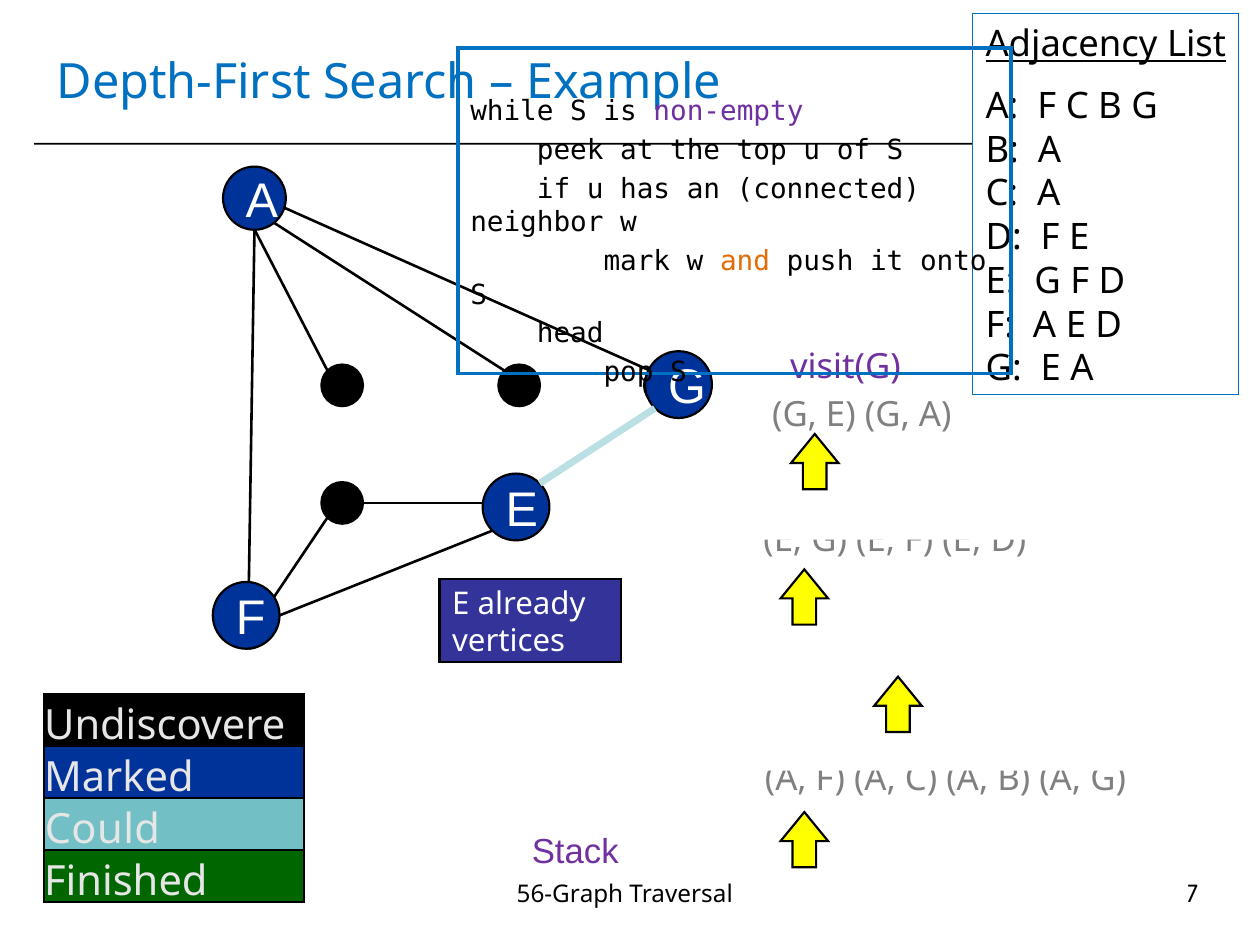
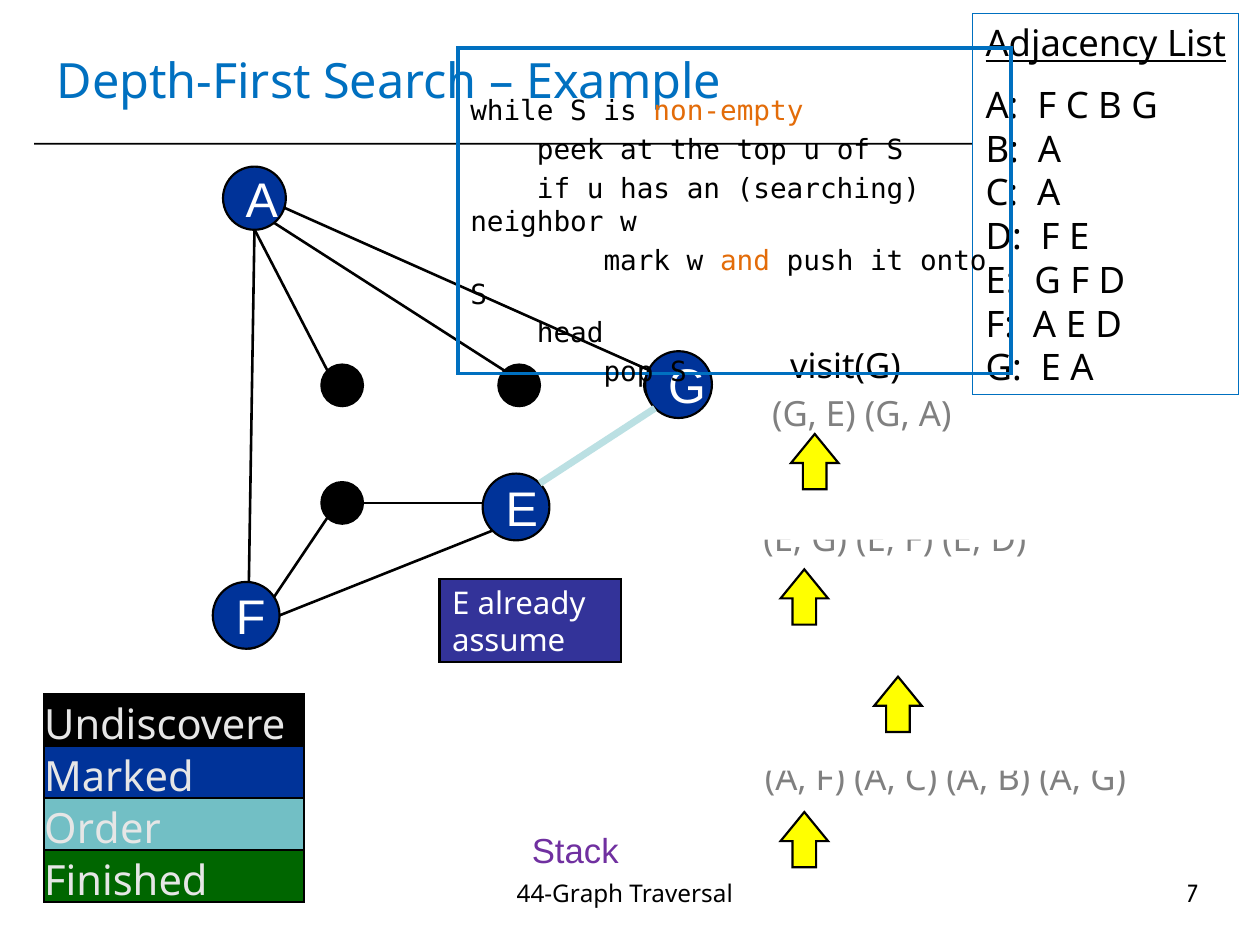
non-empty colour: purple -> orange
connected: connected -> searching
visit(G colour: purple -> black
vertices: vertices -> assume
Could: Could -> Order
56-Graph: 56-Graph -> 44-Graph
